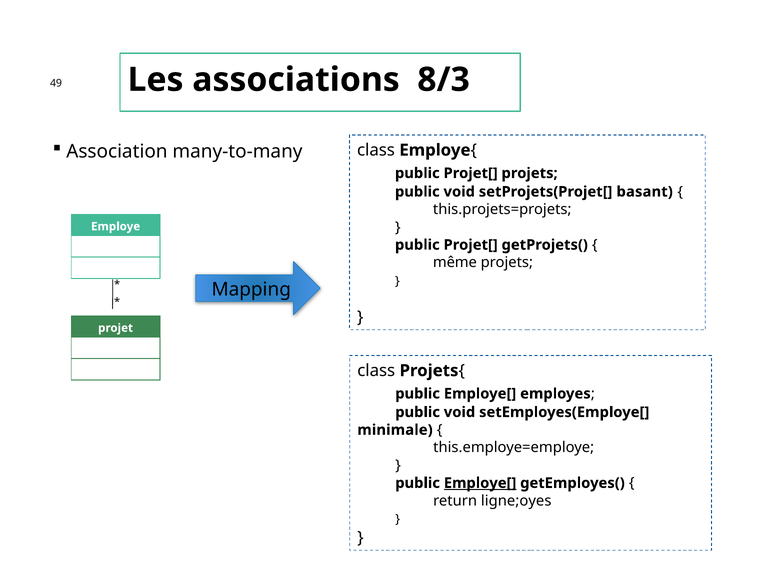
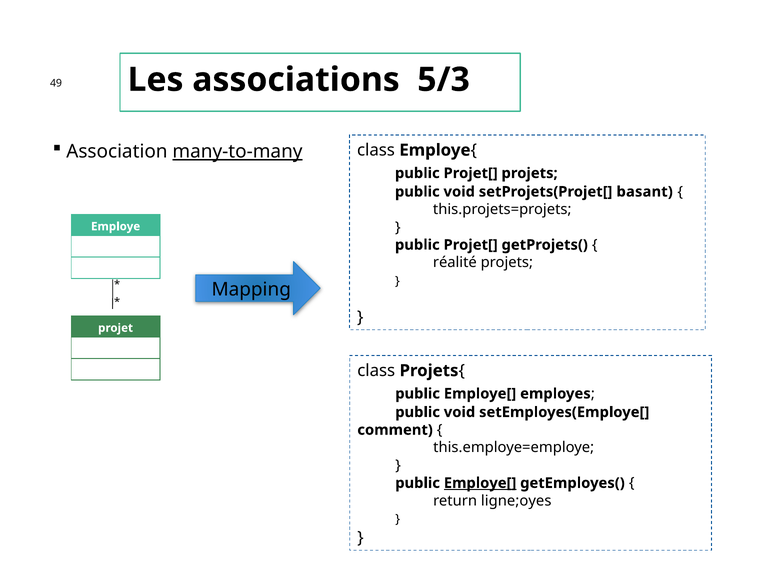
8/3: 8/3 -> 5/3
many-to-many underline: none -> present
même: même -> réalité
minimale: minimale -> comment
